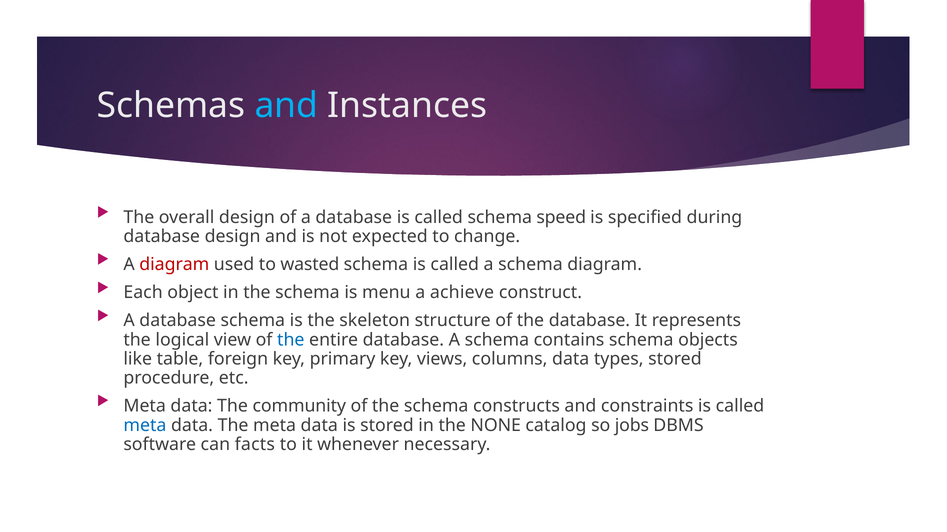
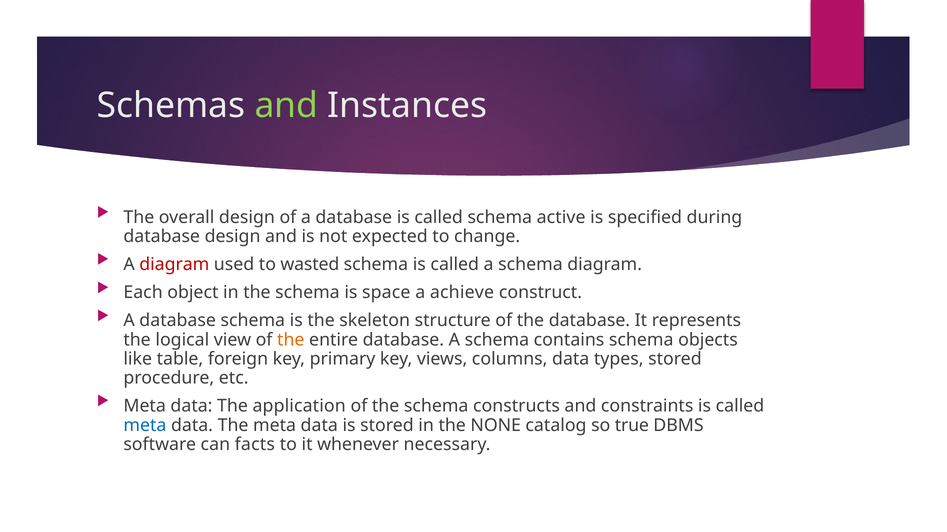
and at (286, 106) colour: light blue -> light green
speed: speed -> active
menu: menu -> space
the at (291, 340) colour: blue -> orange
community: community -> application
jobs: jobs -> true
